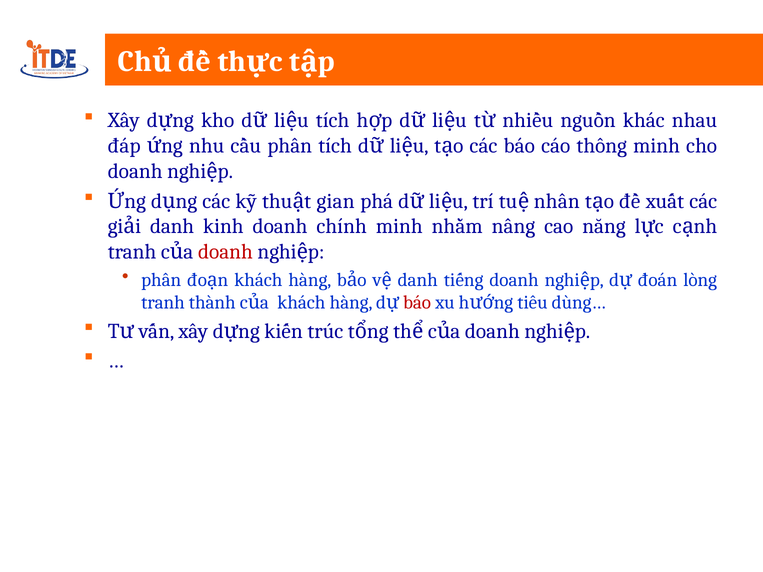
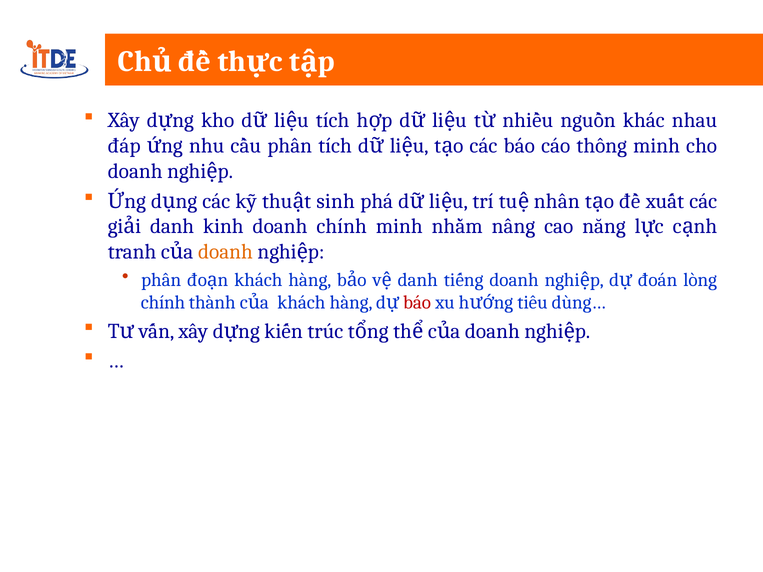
gian: gian -> sinh
doanh at (225, 252) colour: red -> orange
tranh at (163, 303): tranh -> chính
